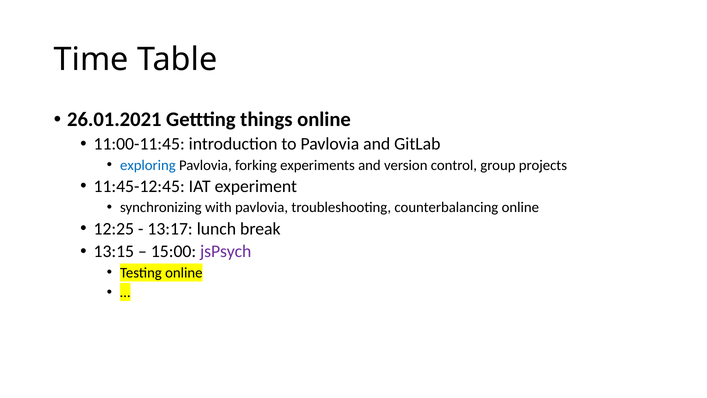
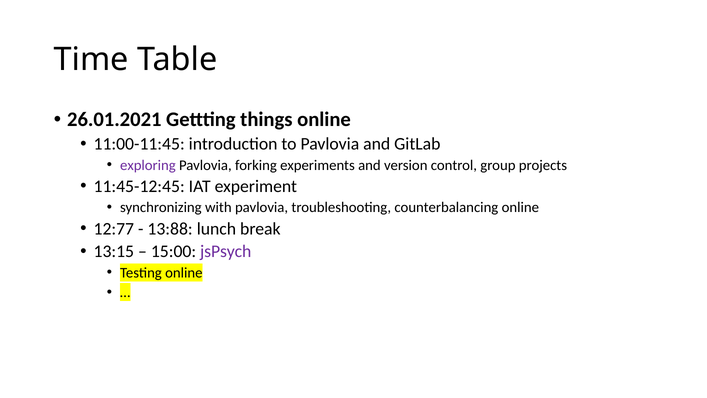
exploring colour: blue -> purple
12:25: 12:25 -> 12:77
13:17: 13:17 -> 13:88
